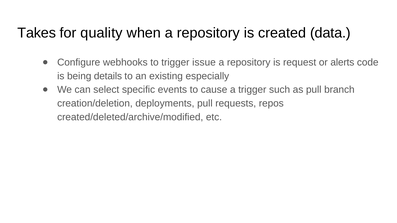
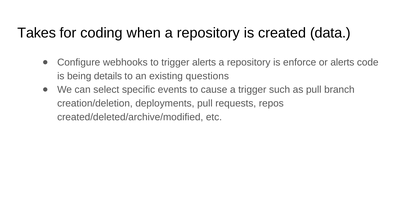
quality: quality -> coding
trigger issue: issue -> alerts
request: request -> enforce
especially: especially -> questions
